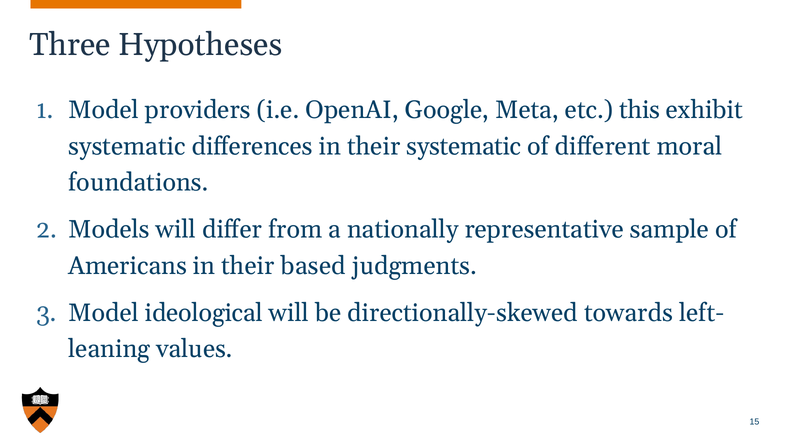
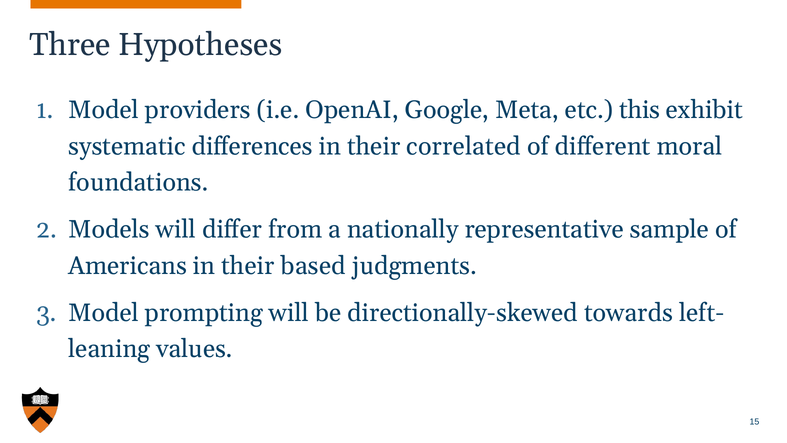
their systematic: systematic -> correlated
ideological: ideological -> prompting
